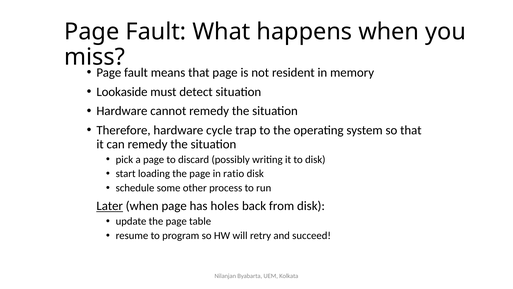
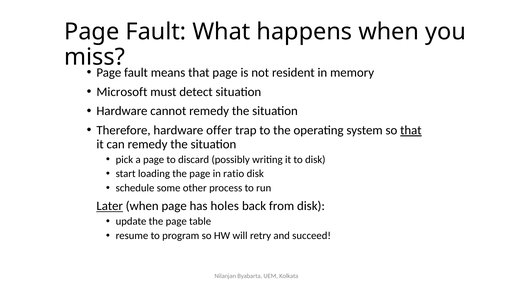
Lookaside: Lookaside -> Microsoft
cycle: cycle -> offer
that at (411, 130) underline: none -> present
